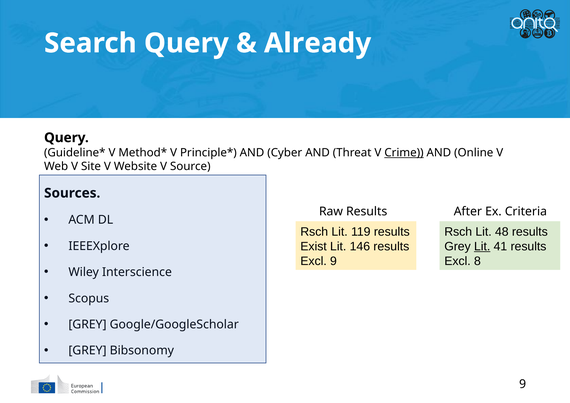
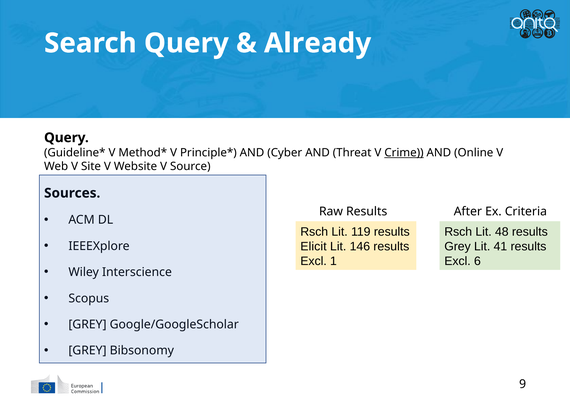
Exist: Exist -> Elicit
Lit at (482, 246) underline: present -> none
Excl 9: 9 -> 1
8: 8 -> 6
